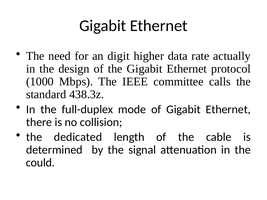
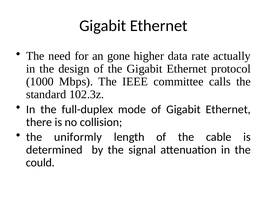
digit: digit -> gone
438.3z: 438.3z -> 102.3z
dedicated: dedicated -> uniformly
